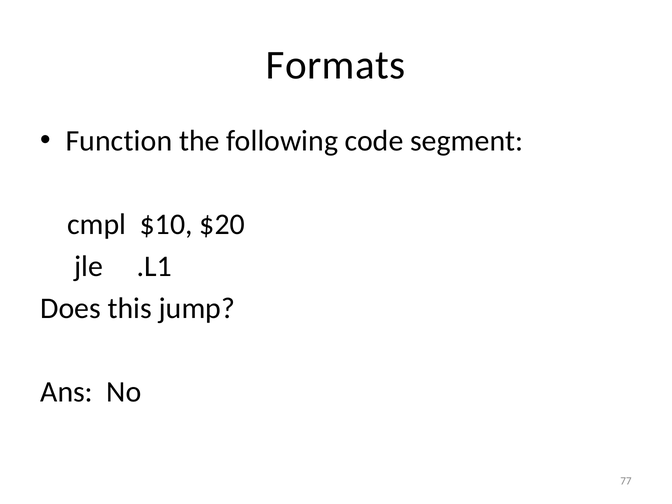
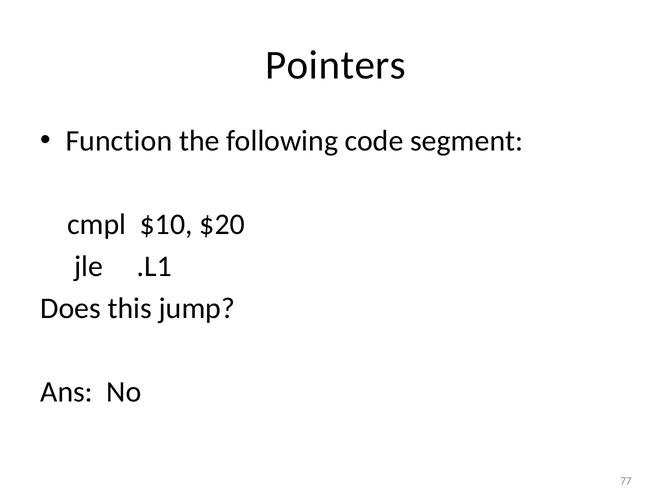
Formats: Formats -> Pointers
